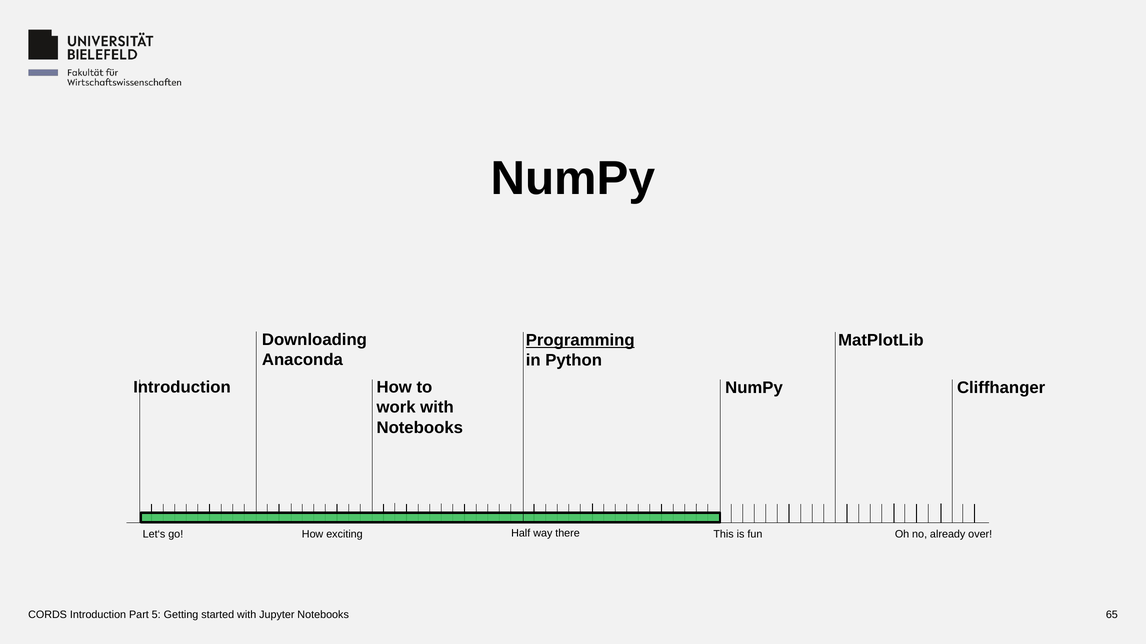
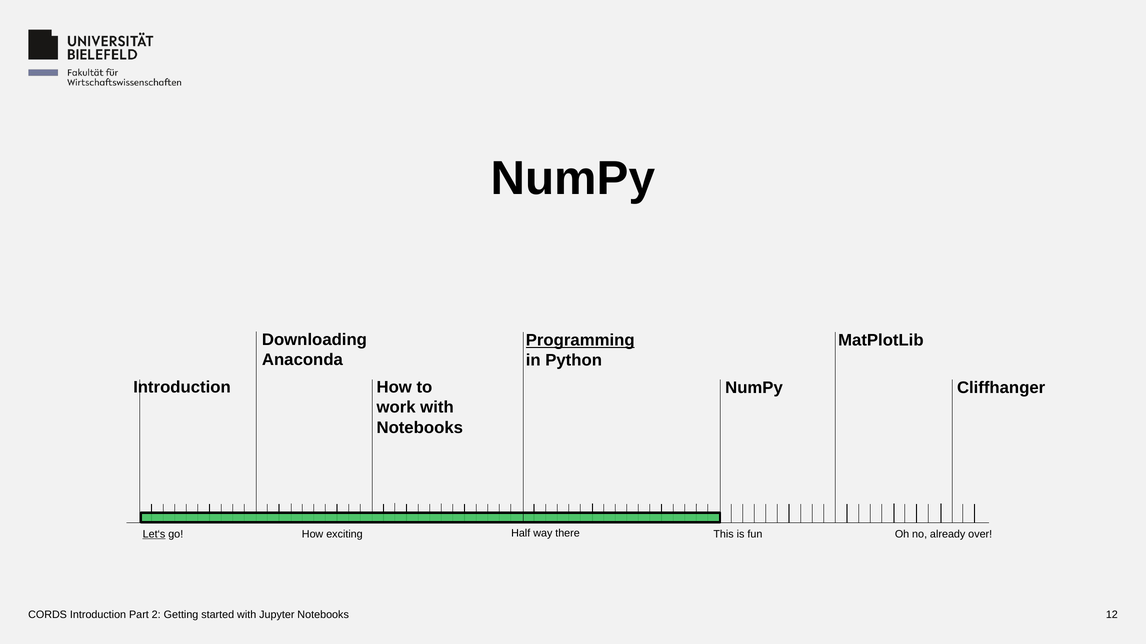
Let‘s underline: none -> present
5: 5 -> 2
65: 65 -> 12
